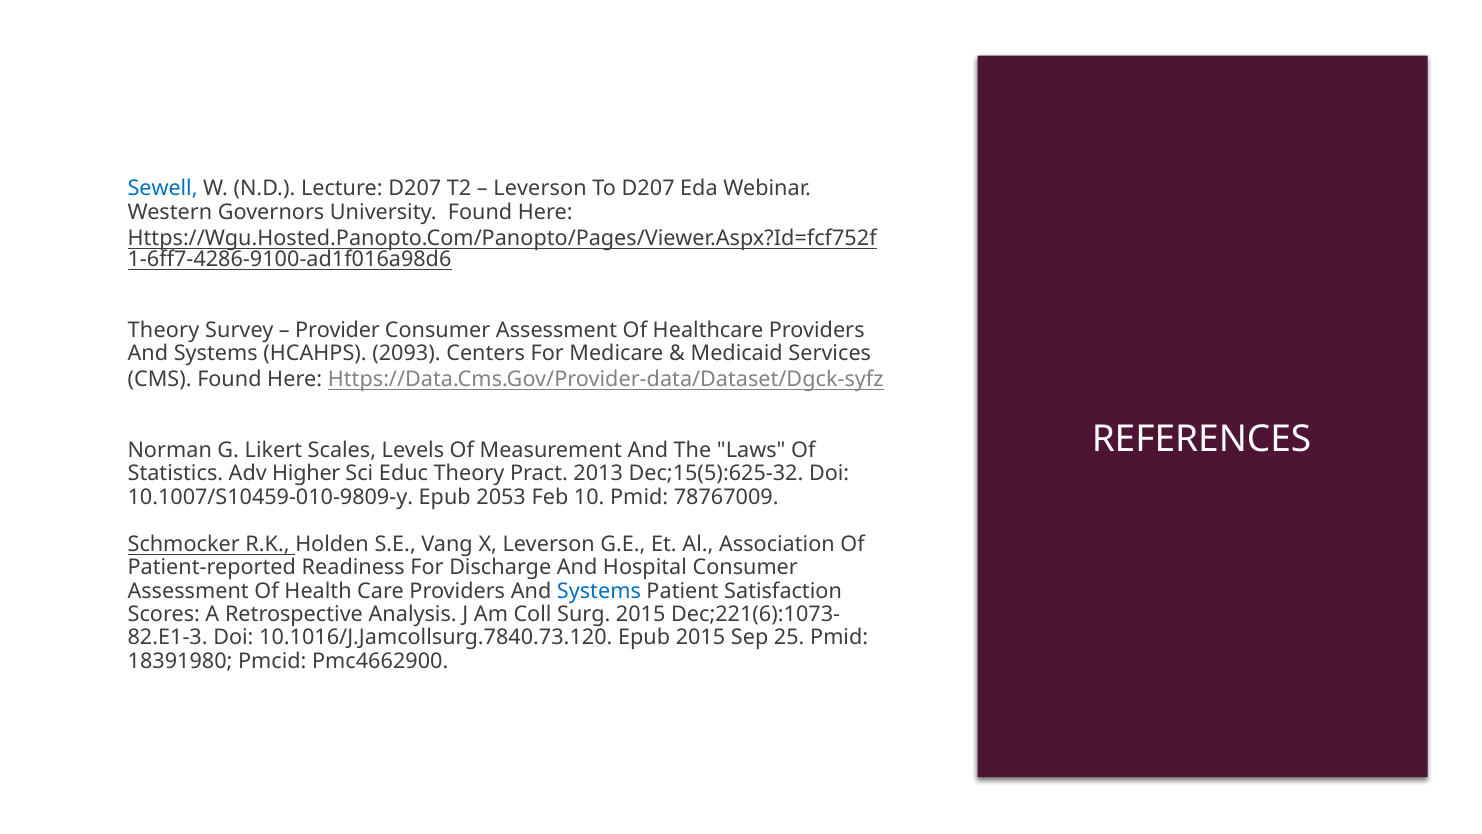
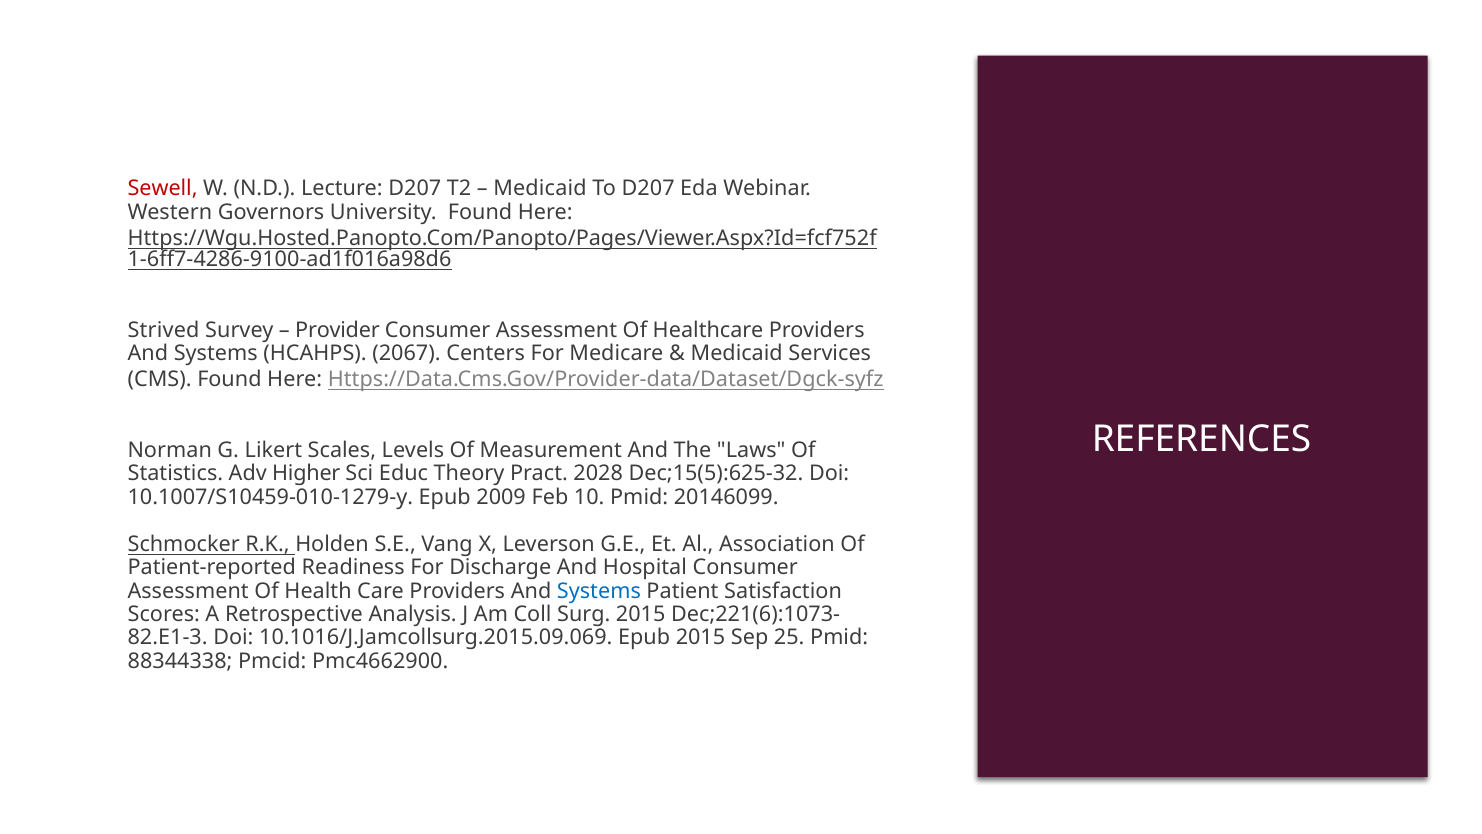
Sewell colour: blue -> red
Leverson at (540, 189): Leverson -> Medicaid
Theory at (164, 330): Theory -> Strived
2093: 2093 -> 2067
2013: 2013 -> 2028
10.1007/S10459-010-9809-y: 10.1007/S10459-010-9809-y -> 10.1007/S10459-010-1279-y
2053: 2053 -> 2009
78767009: 78767009 -> 20146099
10.1016/J.Jamcollsurg.7840.73.120: 10.1016/J.Jamcollsurg.7840.73.120 -> 10.1016/J.Jamcollsurg.2015.09.069
18391980: 18391980 -> 88344338
